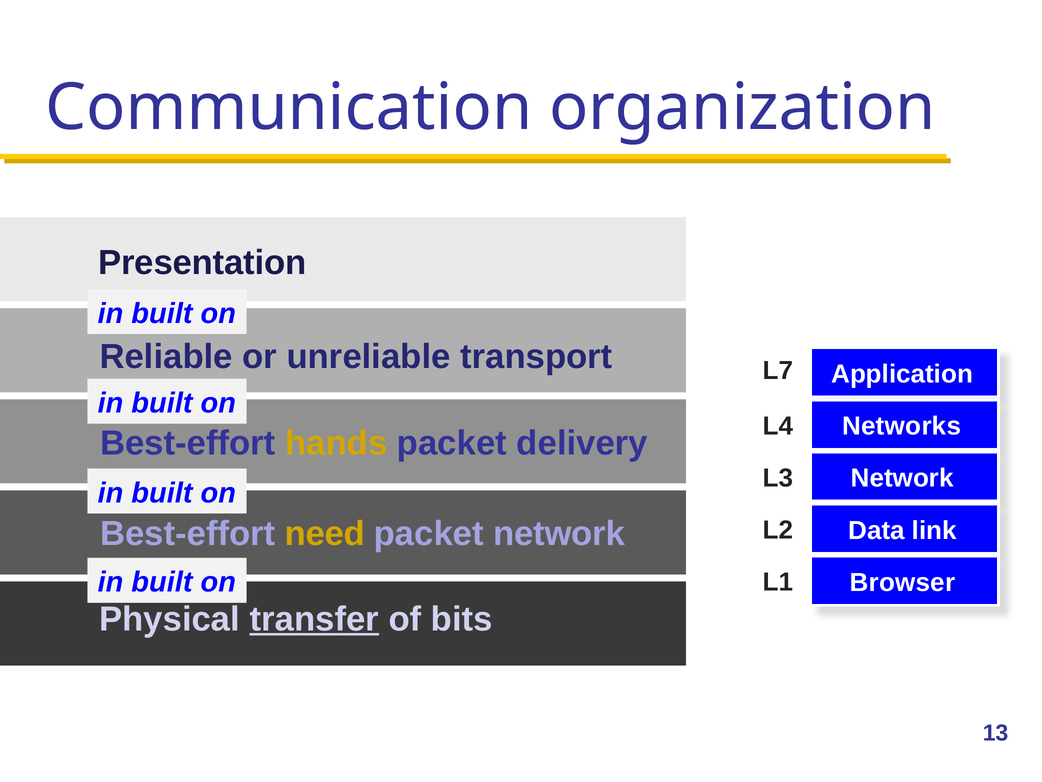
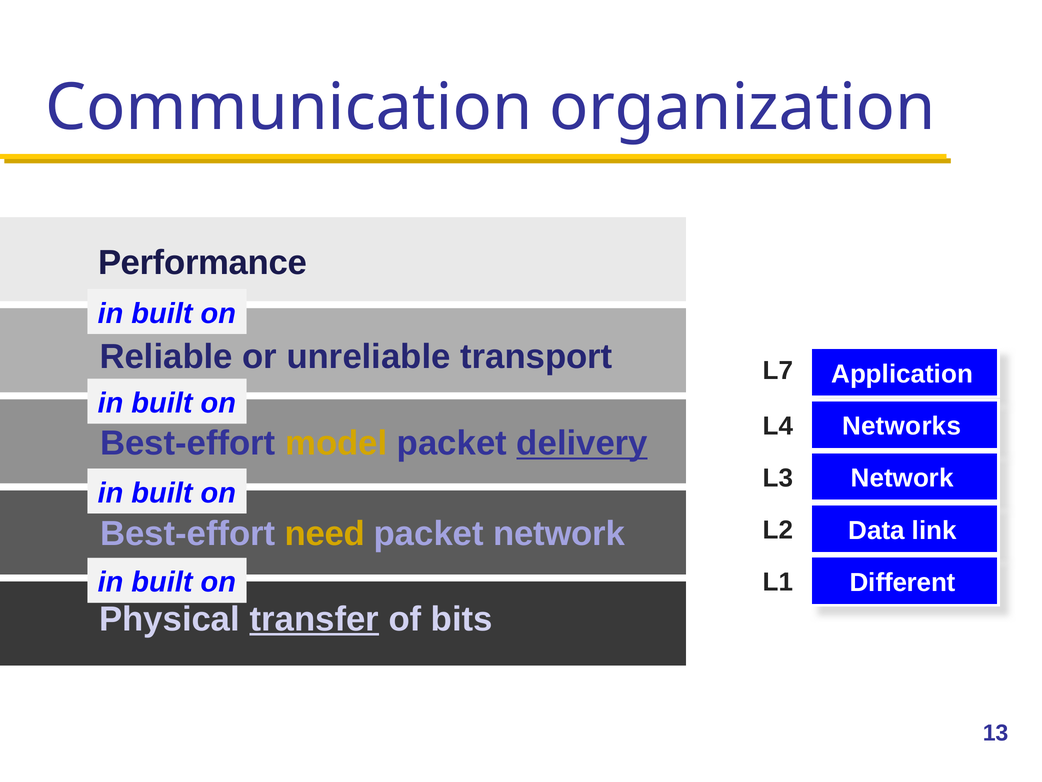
Presentation: Presentation -> Performance
hands: hands -> model
delivery underline: none -> present
Browser: Browser -> Different
